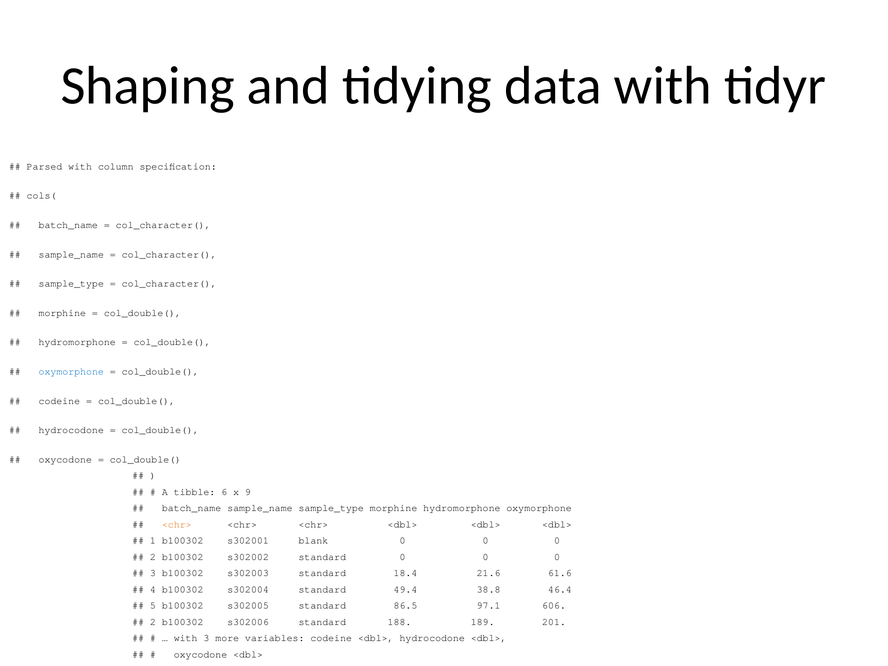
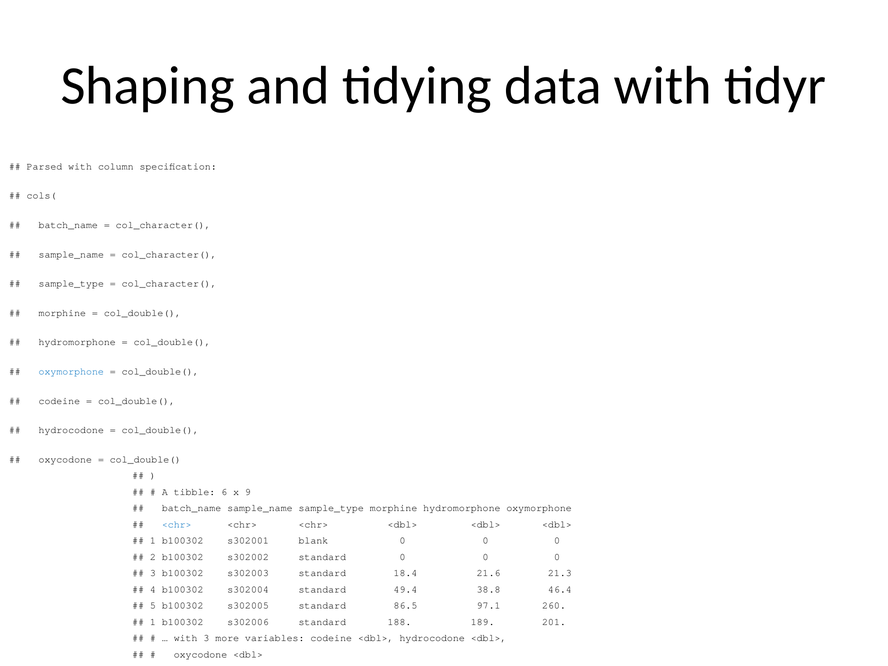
<chr> at (177, 524) colour: orange -> blue
61.6: 61.6 -> 21.3
606: 606 -> 260
2 at (153, 622): 2 -> 1
